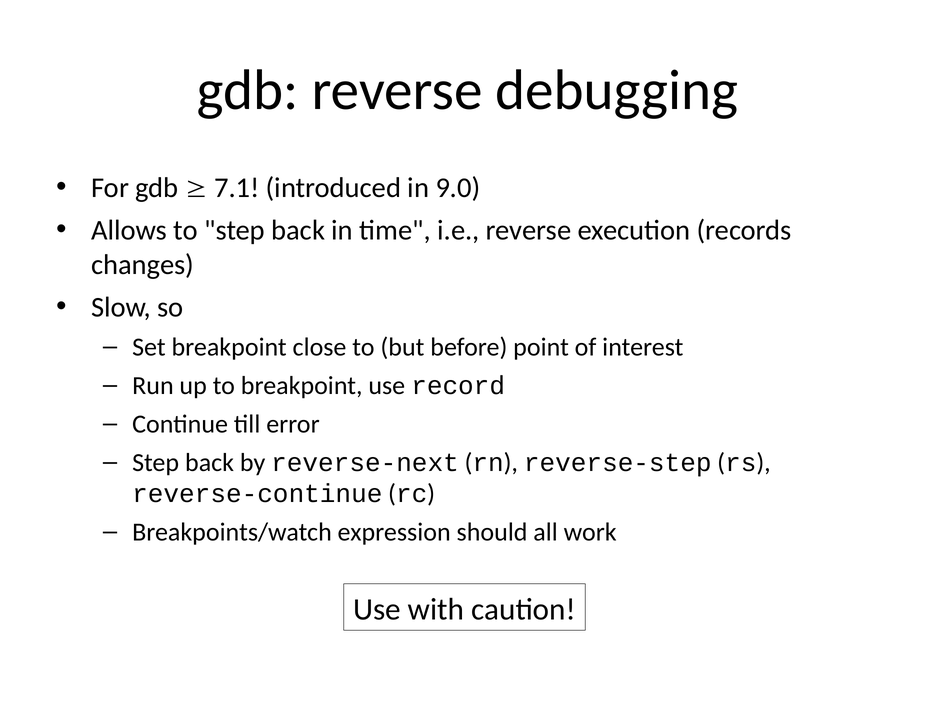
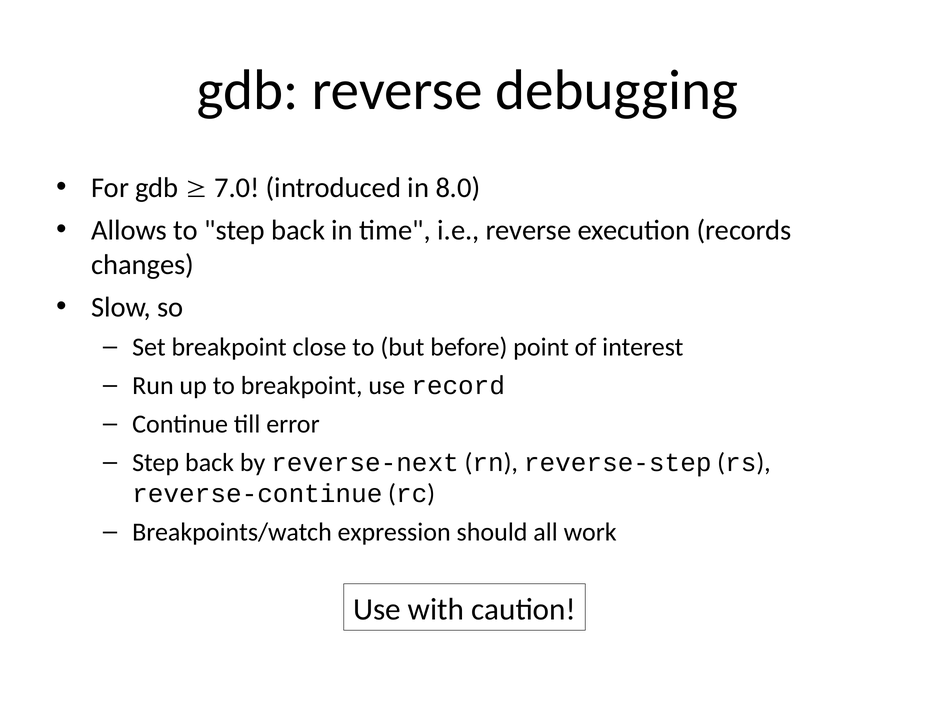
7.1: 7.1 -> 7.0
9.0: 9.0 -> 8.0
